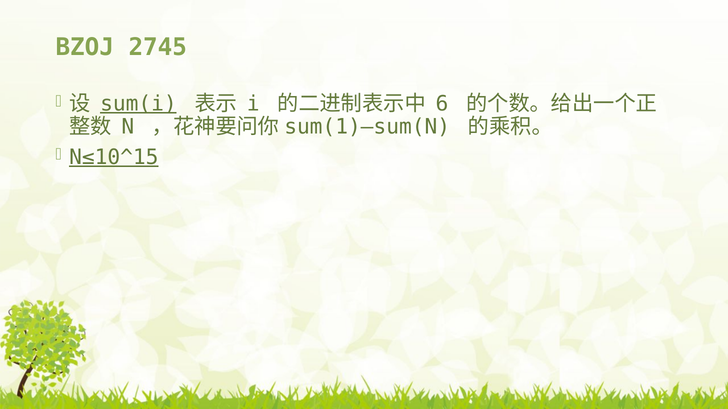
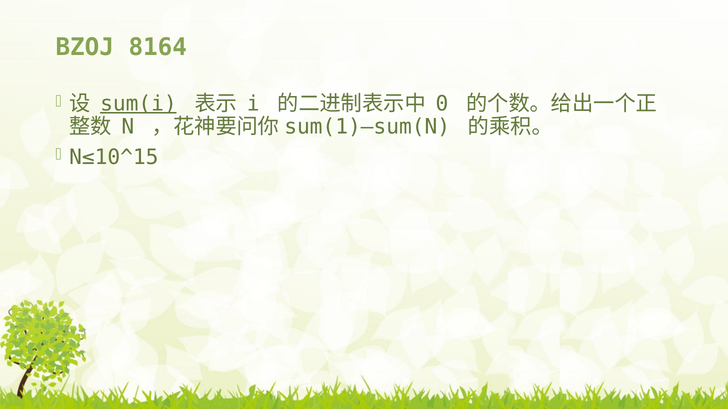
2745: 2745 -> 8164
6: 6 -> 0
N≤10^15 underline: present -> none
